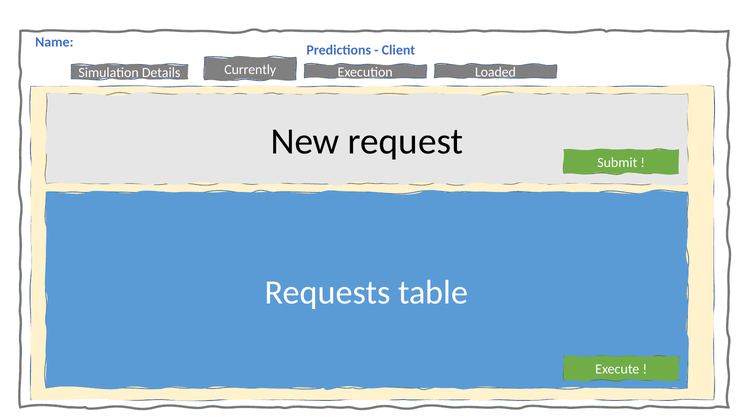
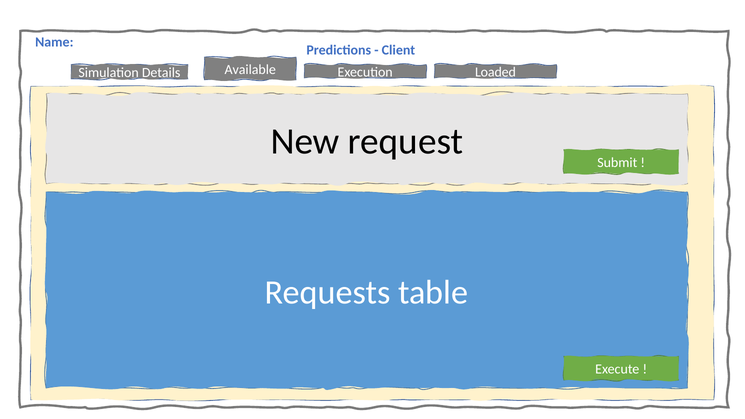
Currently: Currently -> Available
